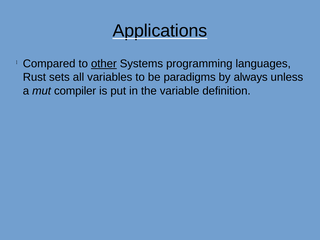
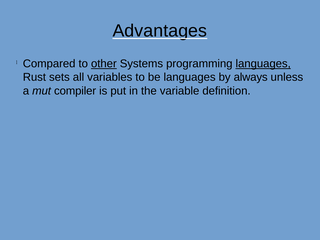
Applications: Applications -> Advantages
languages at (263, 64) underline: none -> present
be paradigms: paradigms -> languages
